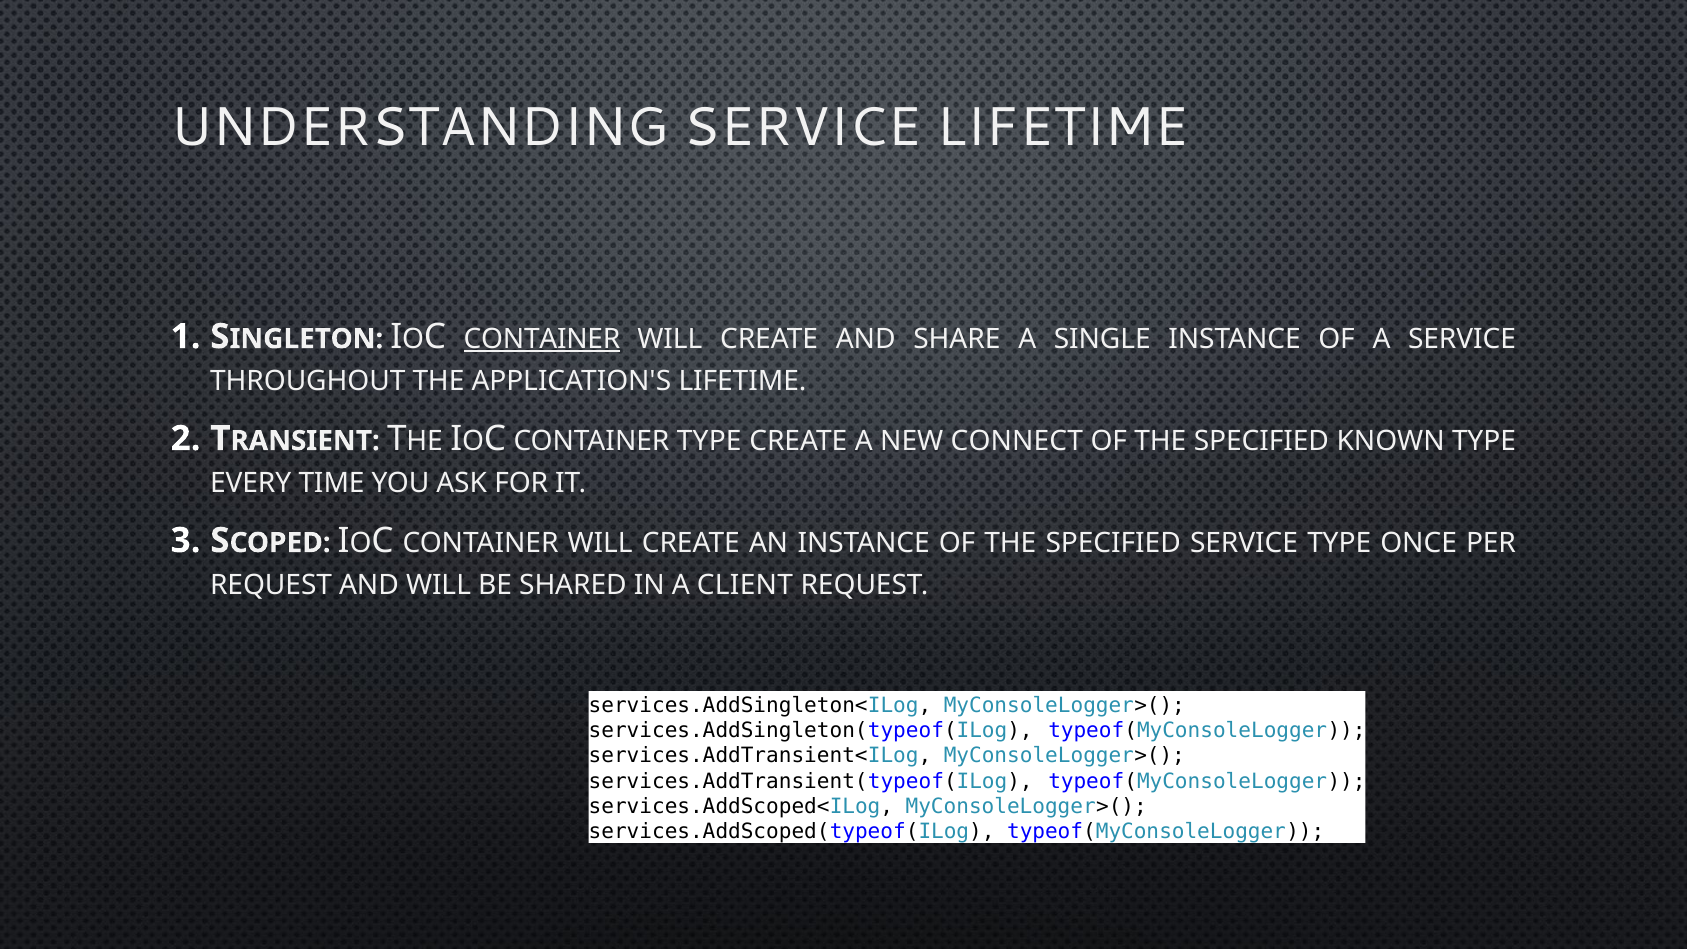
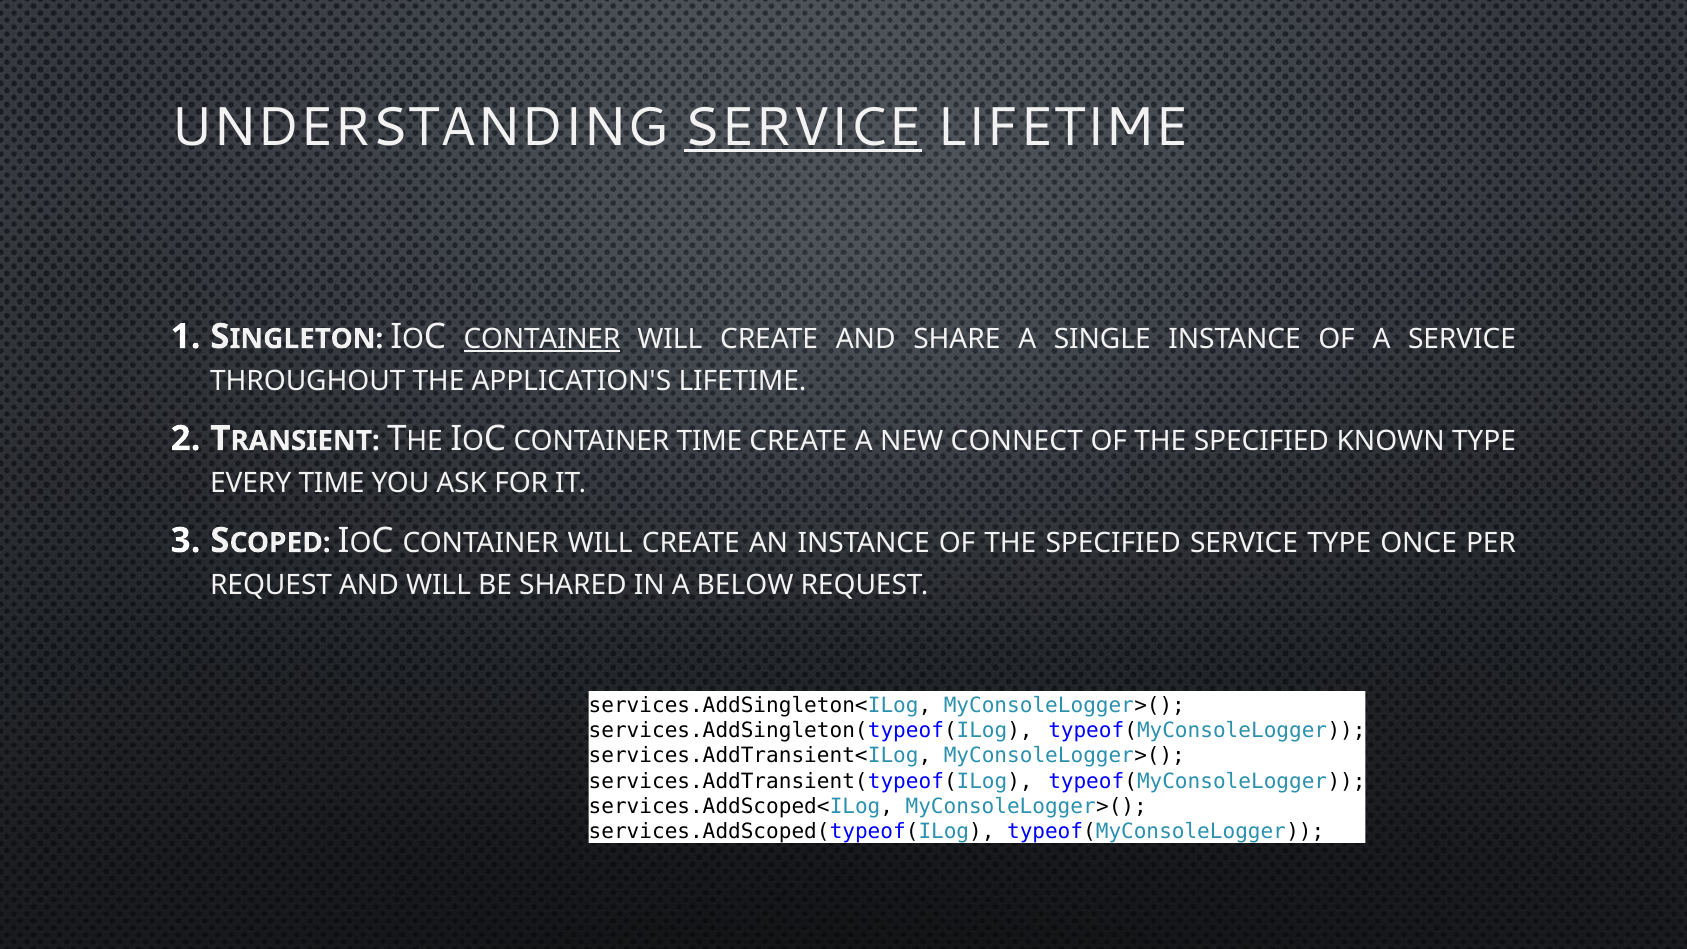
SERVICE at (803, 127) underline: none -> present
CONTAINER TYPE: TYPE -> TIME
CLIENT: CLIENT -> BELOW
